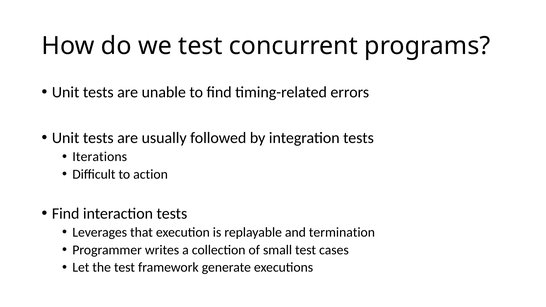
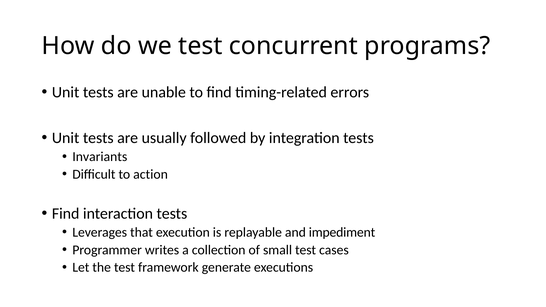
Iterations: Iterations -> Invariants
termination: termination -> impediment
